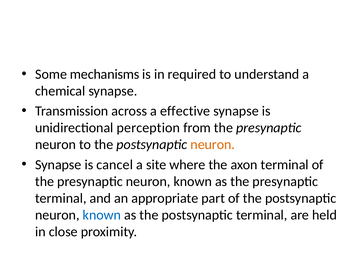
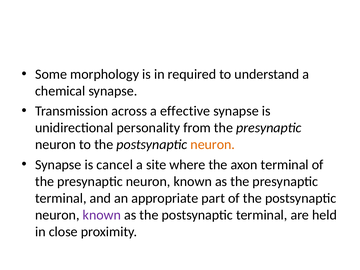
mechanisms: mechanisms -> morphology
perception: perception -> personality
known at (102, 215) colour: blue -> purple
